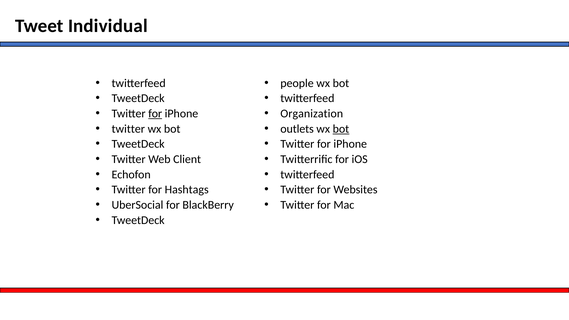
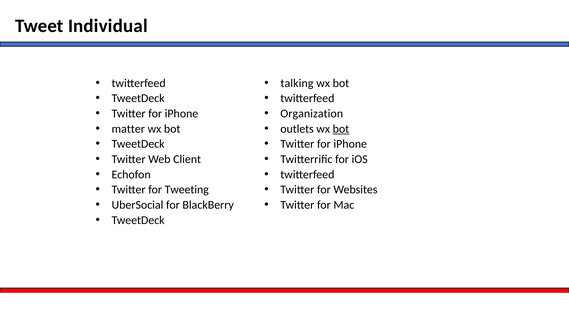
people: people -> talking
for at (155, 114) underline: present -> none
twitter at (128, 129): twitter -> matter
Hashtags: Hashtags -> Tweeting
